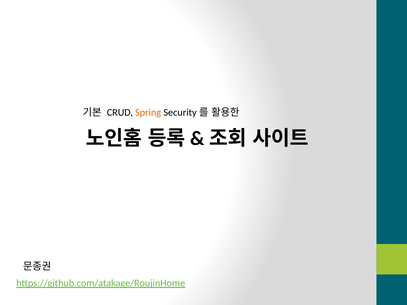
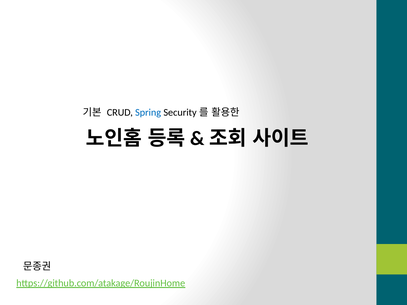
Spring colour: orange -> blue
